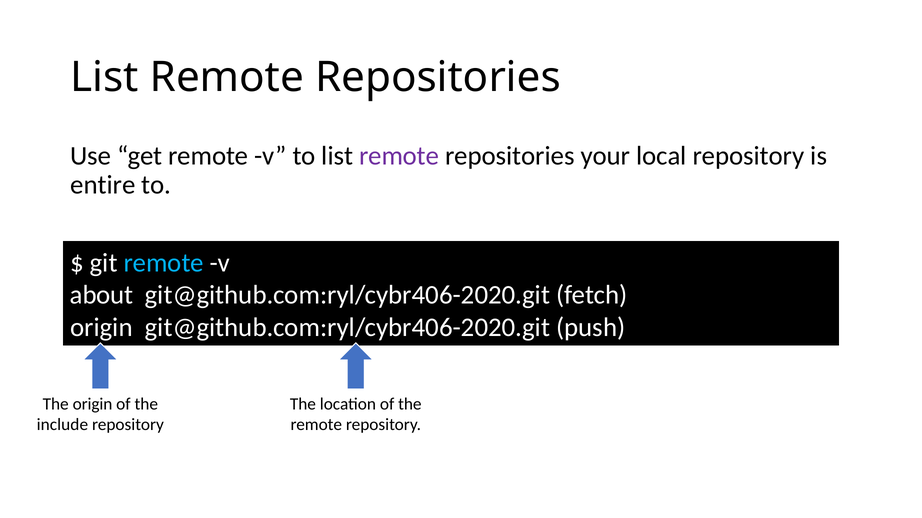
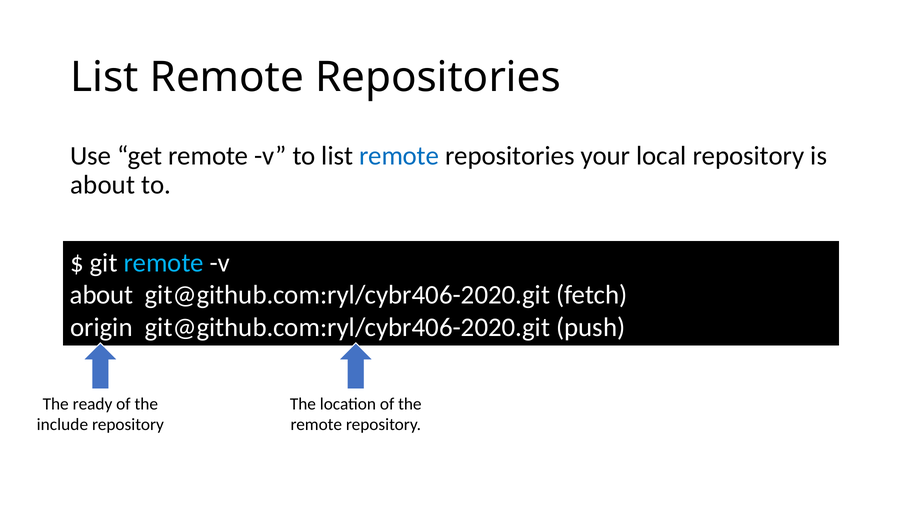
remote at (399, 156) colour: purple -> blue
entire at (103, 185): entire -> about
The origin: origin -> ready
